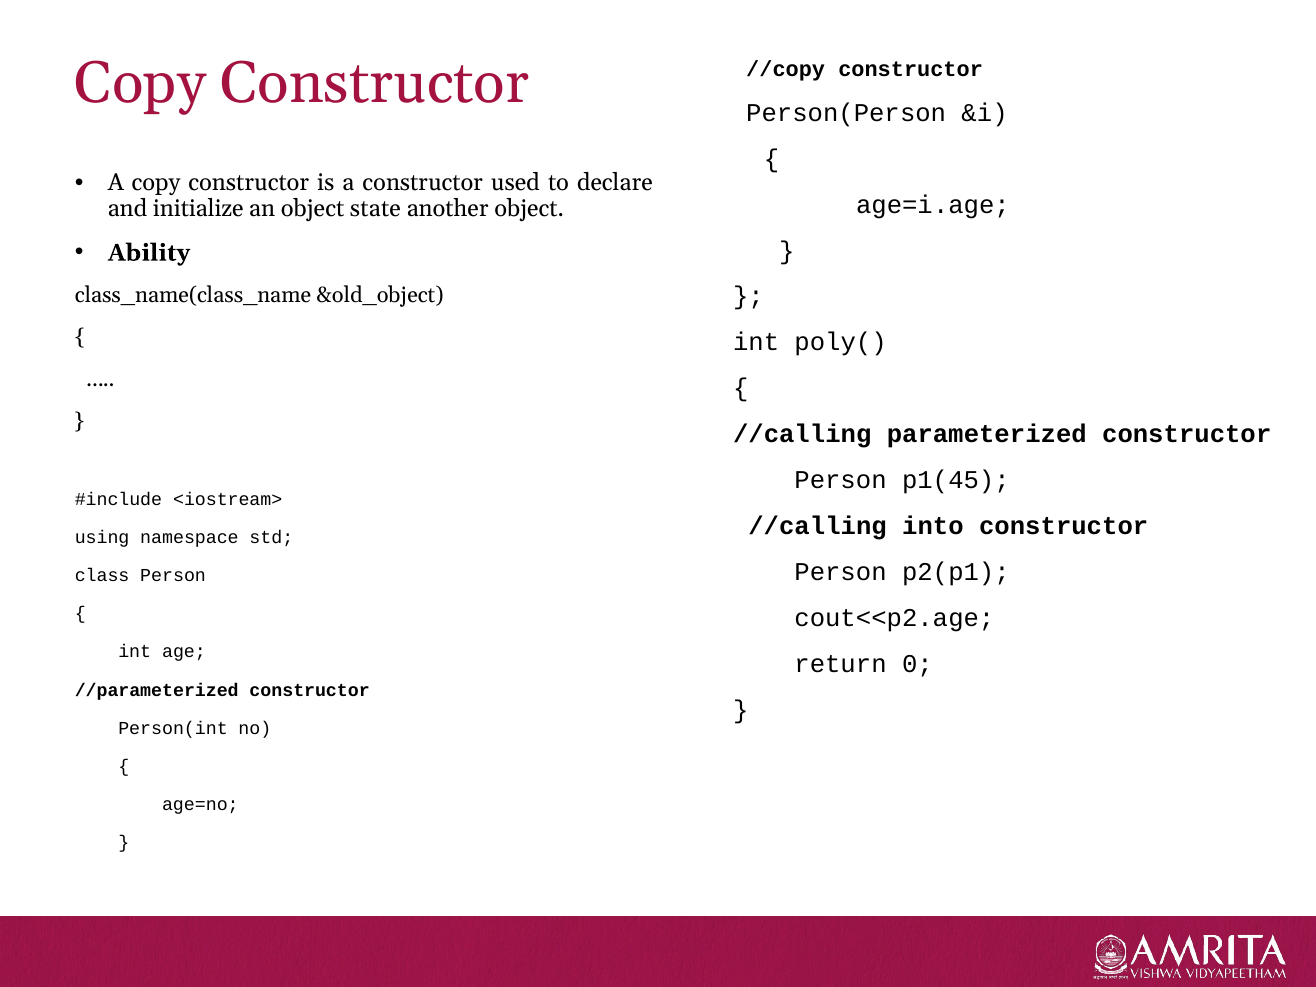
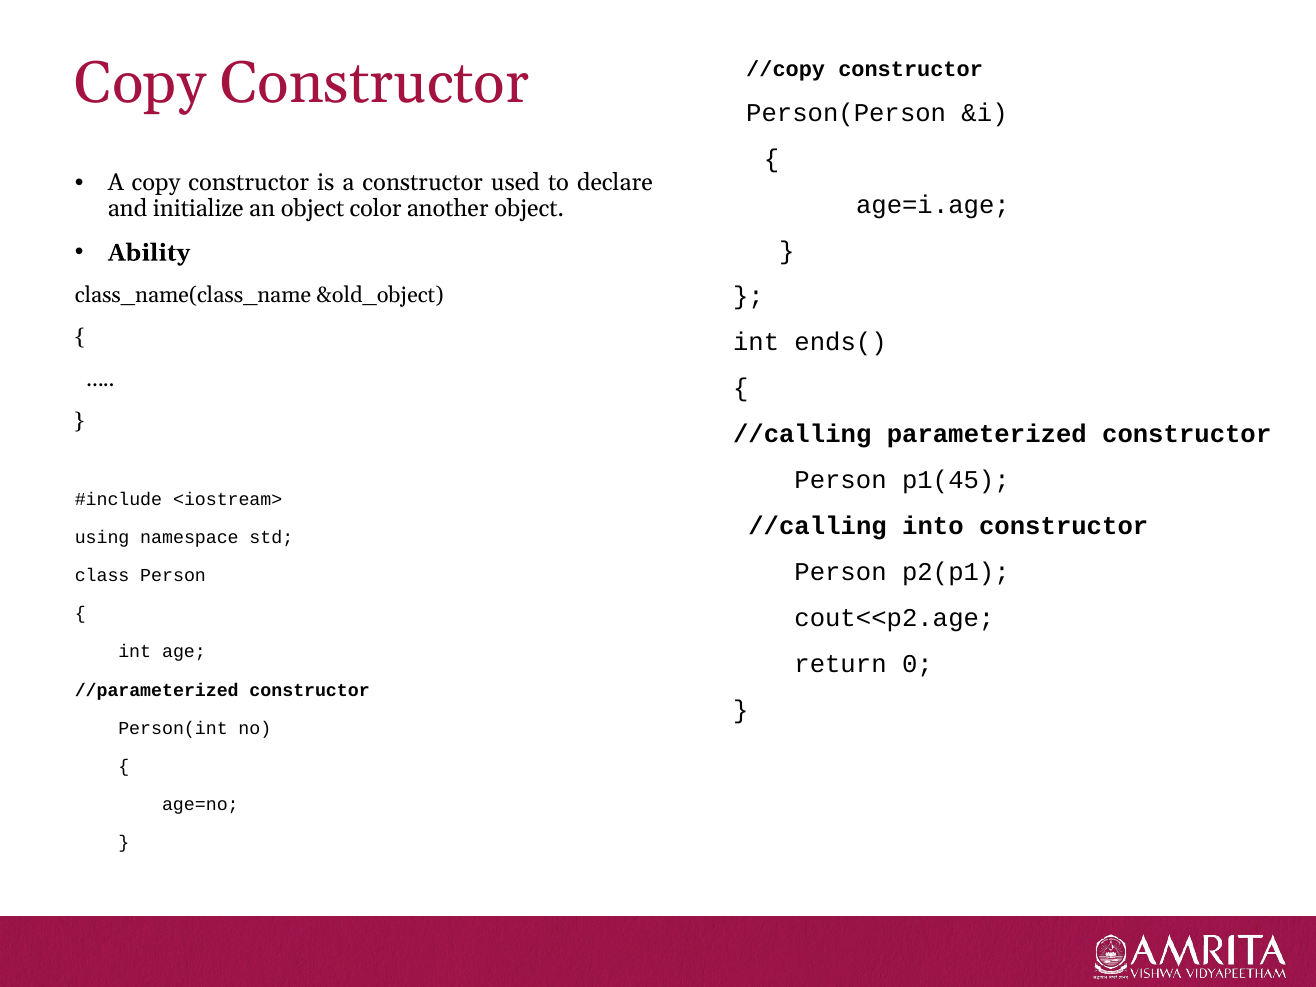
state: state -> color
poly(: poly( -> ends(
